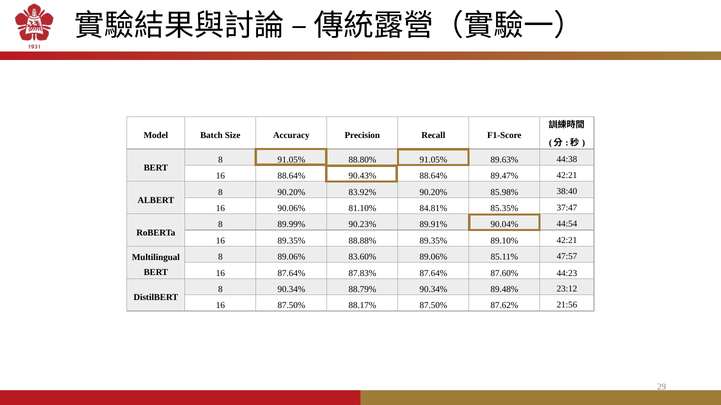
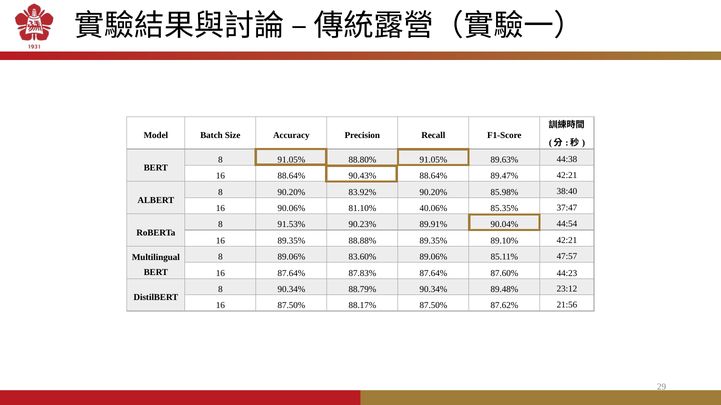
84.81%: 84.81% -> 40.06%
89.99%: 89.99% -> 91.53%
